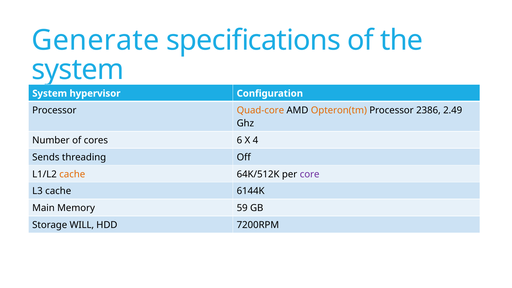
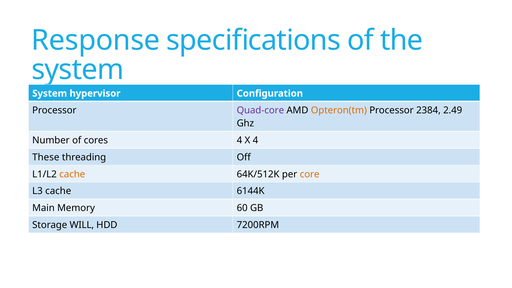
Generate: Generate -> Response
Quad-core colour: orange -> purple
2386: 2386 -> 2384
cores 6: 6 -> 4
Sends: Sends -> These
core colour: purple -> orange
59: 59 -> 60
